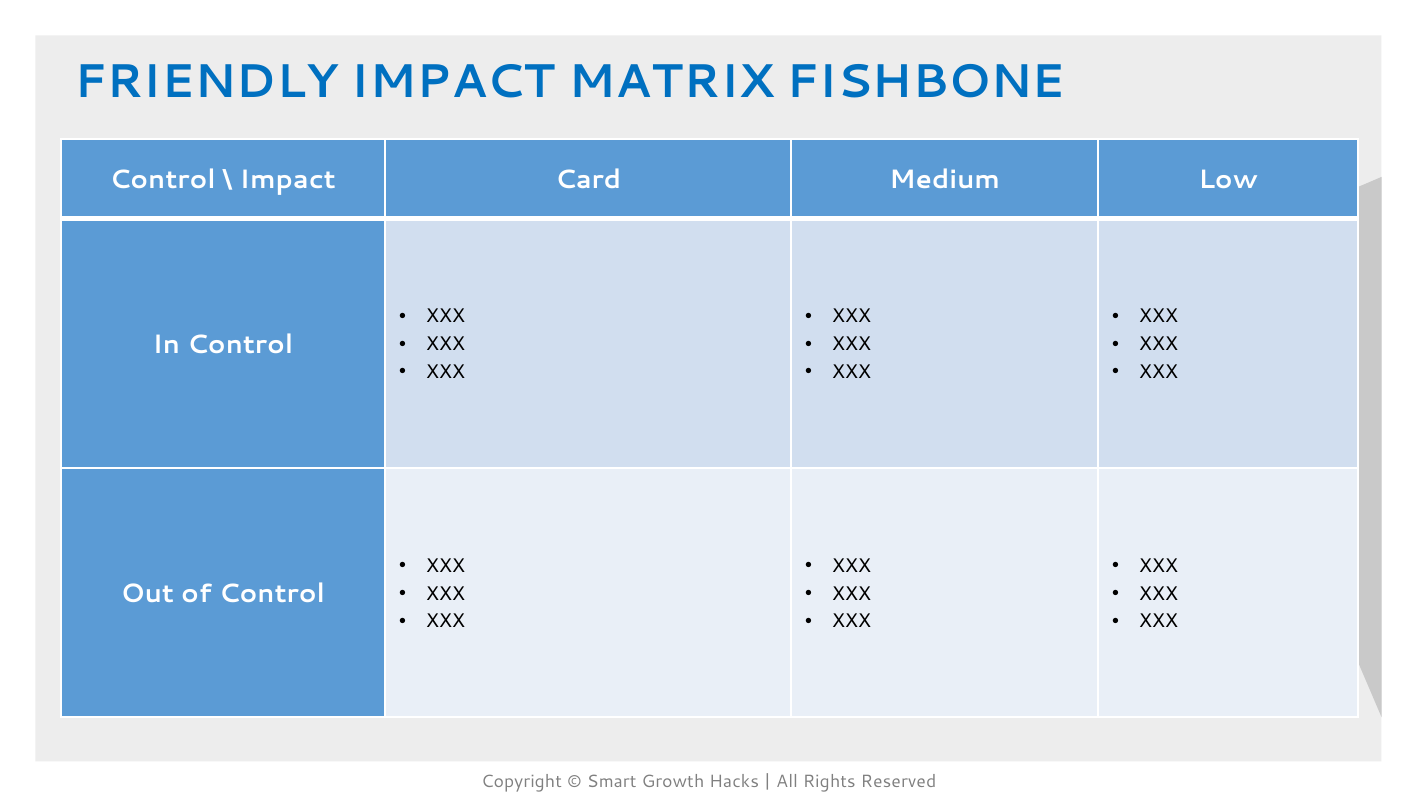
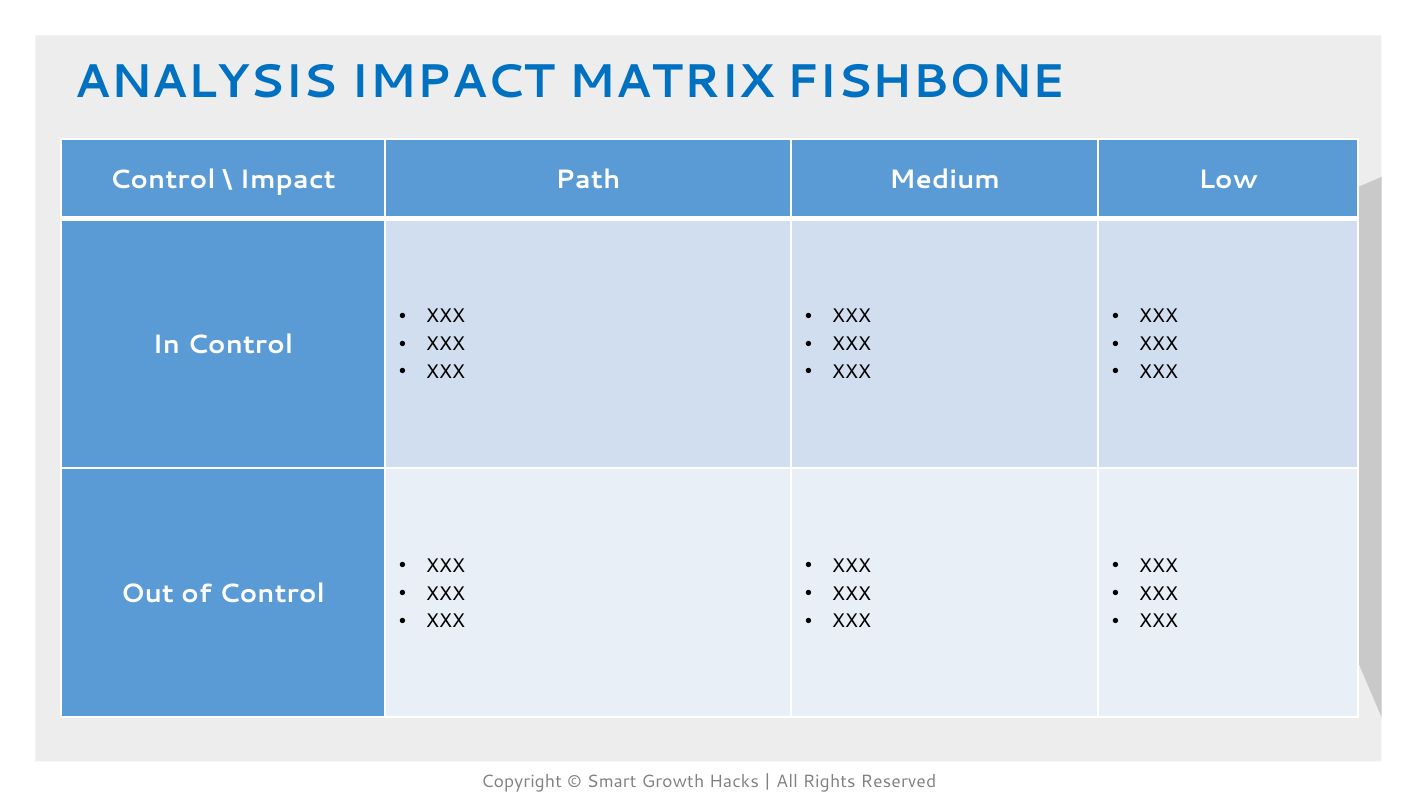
FRIENDLY: FRIENDLY -> ANALYSIS
Card: Card -> Path
